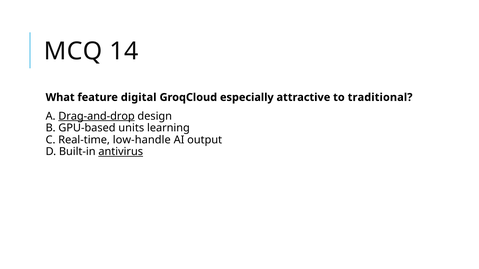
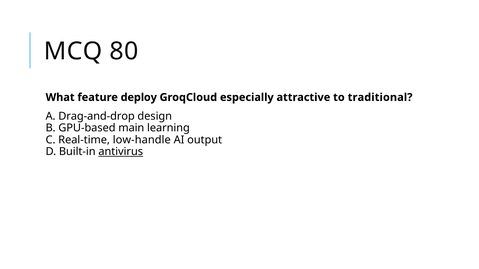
14: 14 -> 80
digital: digital -> deploy
Drag-and-drop underline: present -> none
units: units -> main
